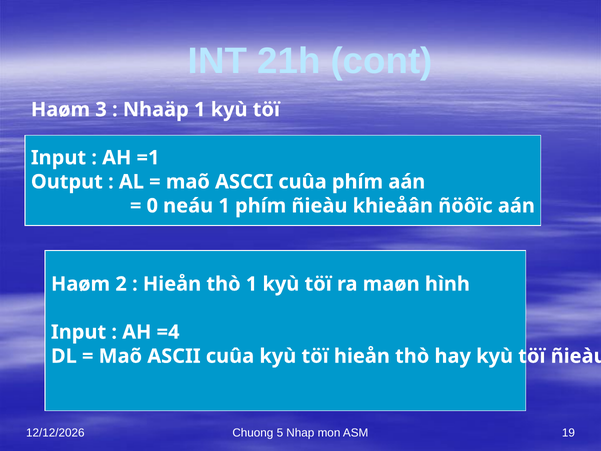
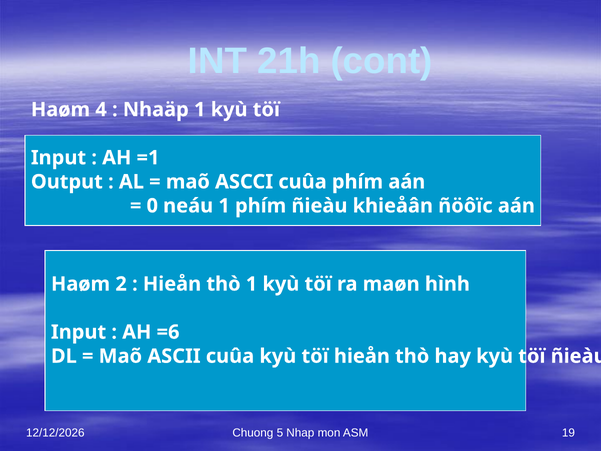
3: 3 -> 4
=4: =4 -> =6
